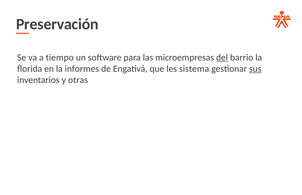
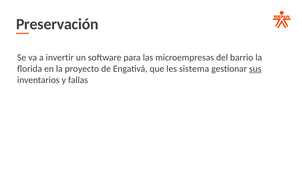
tiempo: tiempo -> invertir
del underline: present -> none
informes: informes -> proyecto
otras: otras -> fallas
